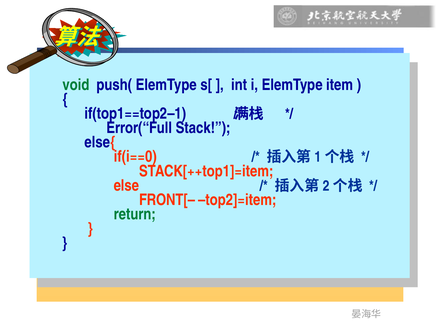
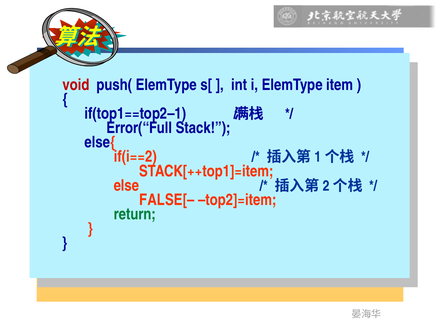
void colour: green -> red
if(i==0: if(i==0 -> if(i==2
FRONT[–: FRONT[– -> FALSE[–
